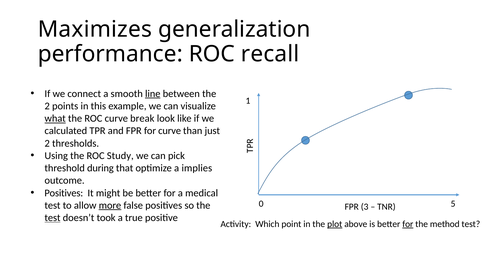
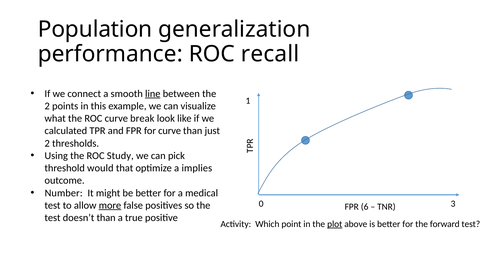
Maximizes: Maximizes -> Population
what underline: present -> none
during: during -> would
Positives at (64, 193): Positives -> Number
5: 5 -> 3
3: 3 -> 6
test at (53, 218) underline: present -> none
doesn’t took: took -> than
for at (408, 224) underline: present -> none
method: method -> forward
